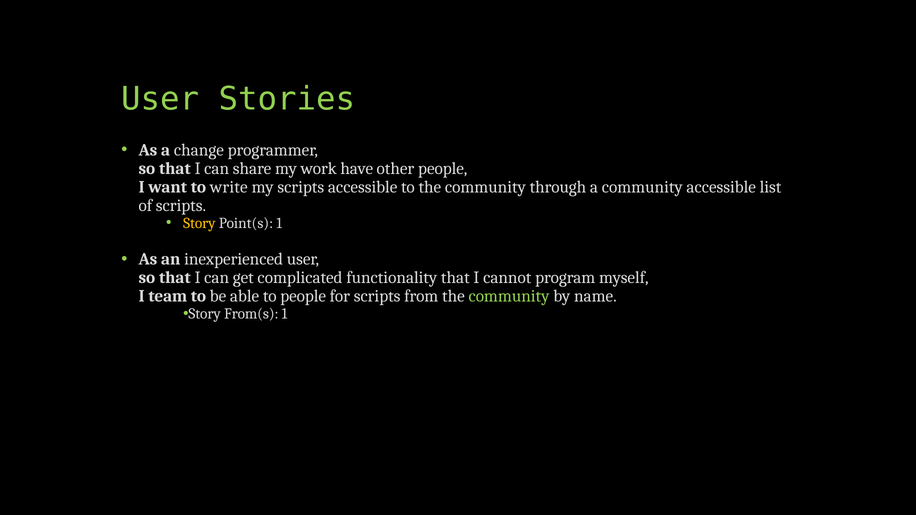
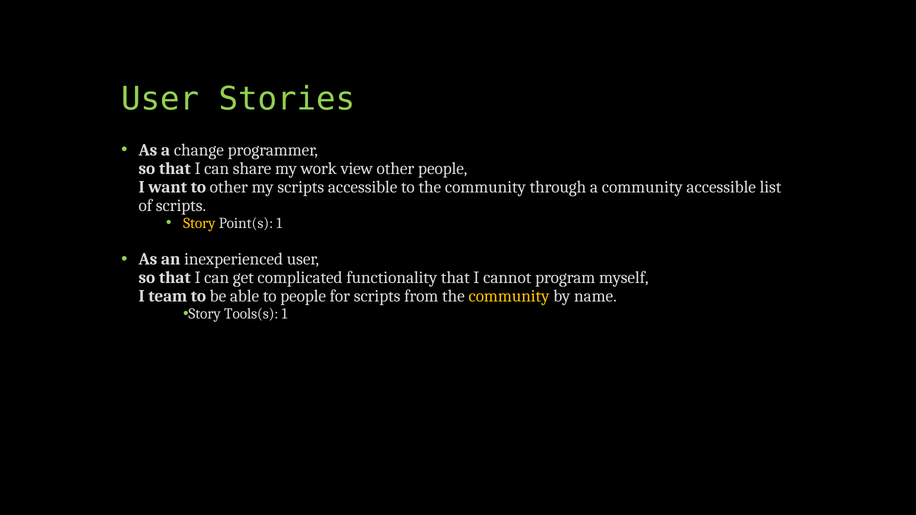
have: have -> view
to write: write -> other
community at (509, 296) colour: light green -> yellow
From(s: From(s -> Tools(s
